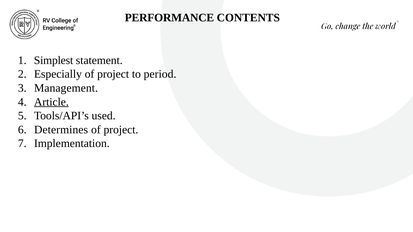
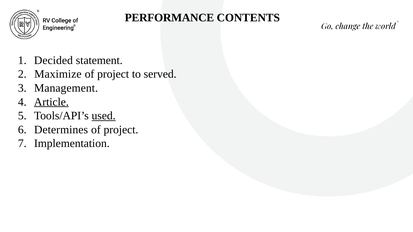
Simplest: Simplest -> Decided
Especially: Especially -> Maximize
period: period -> served
used underline: none -> present
